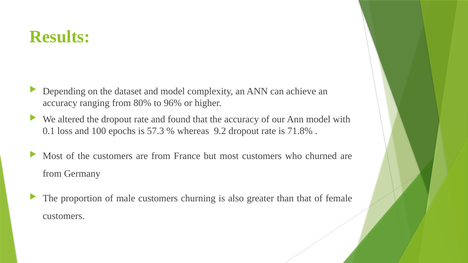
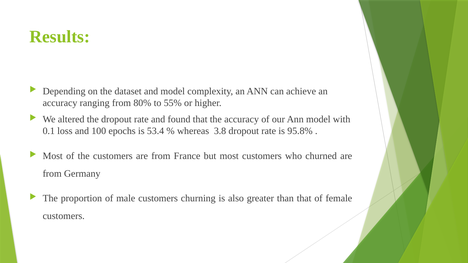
96%: 96% -> 55%
57.3: 57.3 -> 53.4
9.2: 9.2 -> 3.8
71.8%: 71.8% -> 95.8%
